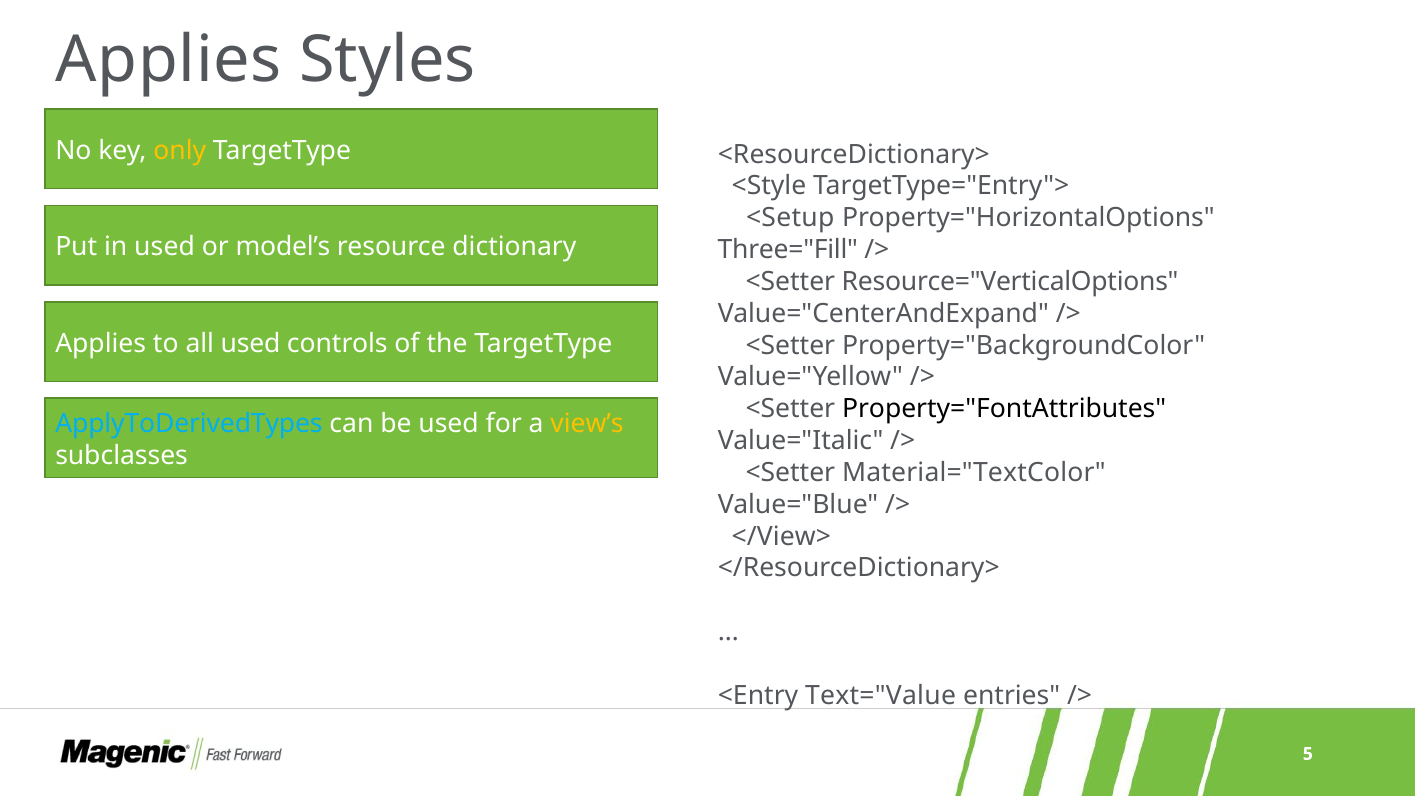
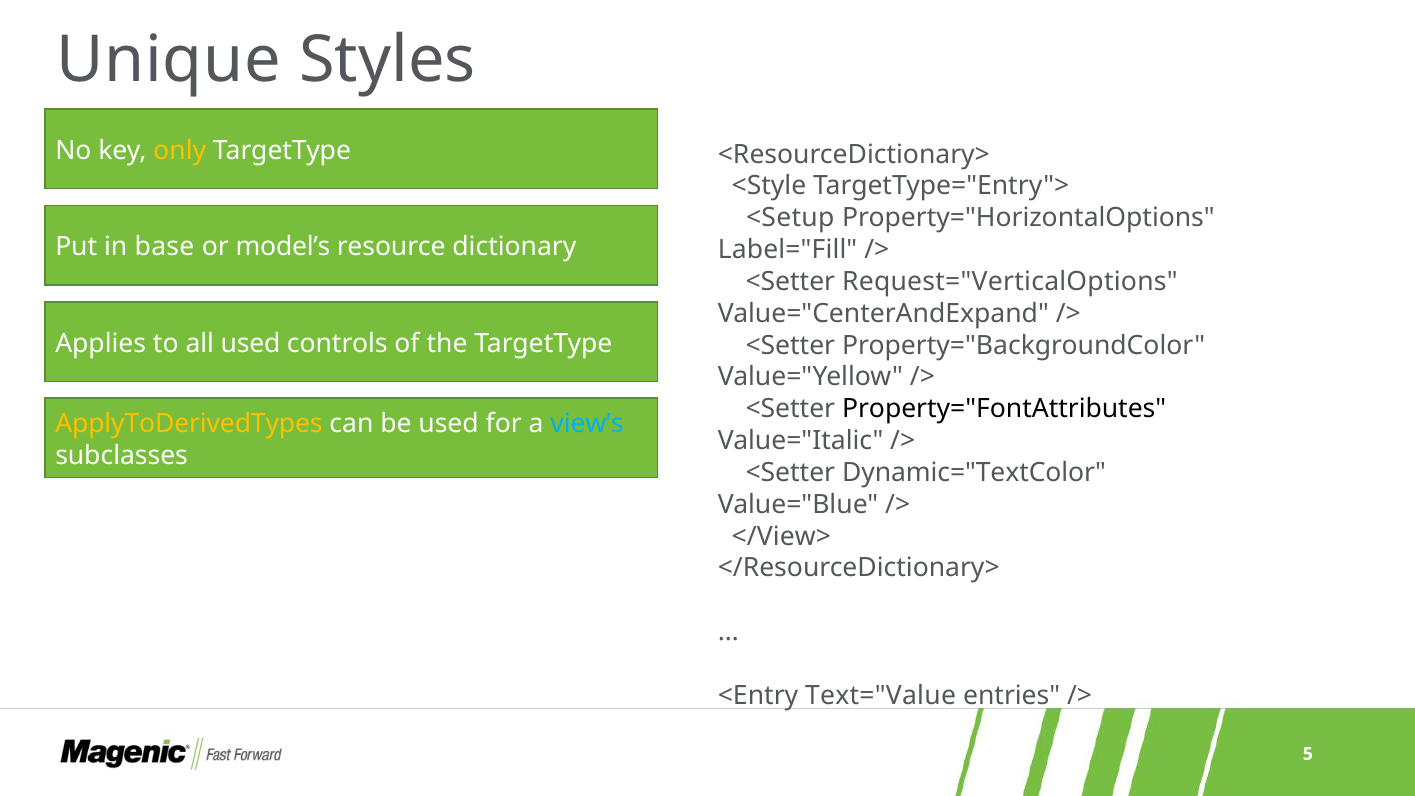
Applies at (169, 60): Applies -> Unique
in used: used -> base
Three="Fill: Three="Fill -> Label="Fill
Resource="VerticalOptions: Resource="VerticalOptions -> Request="VerticalOptions
ApplyToDerivedTypes colour: light blue -> yellow
view’s colour: yellow -> light blue
Material="TextColor: Material="TextColor -> Dynamic="TextColor
